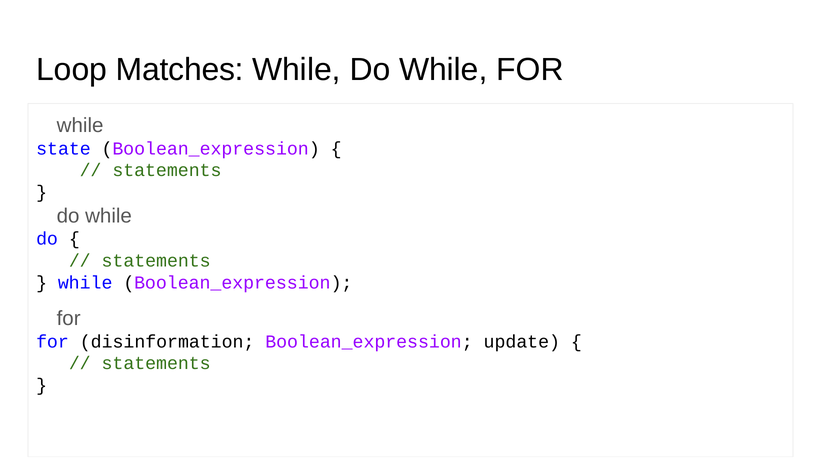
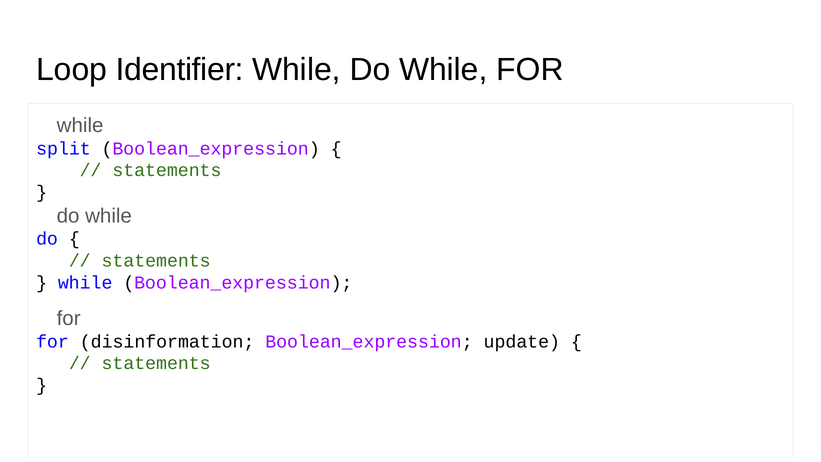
Matches: Matches -> Identifier
state: state -> split
